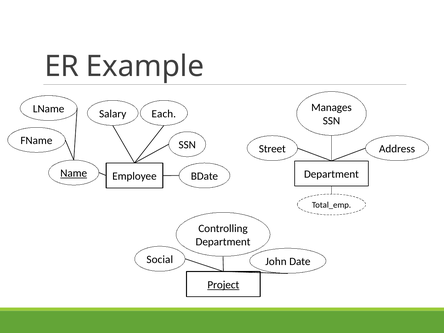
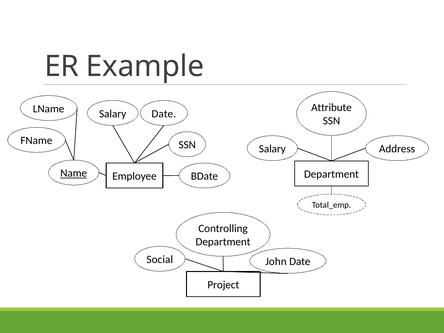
Manages: Manages -> Attribute
Each at (164, 114): Each -> Date
Street at (272, 149): Street -> Salary
Project underline: present -> none
